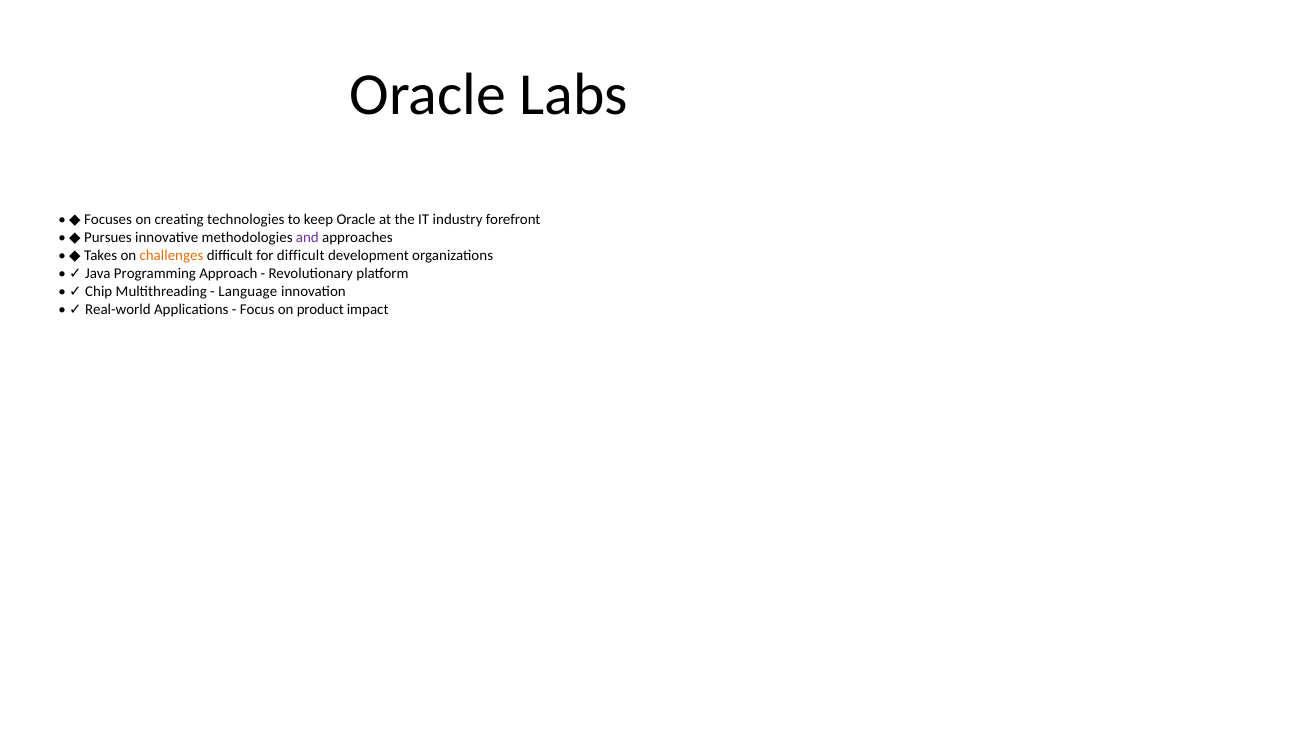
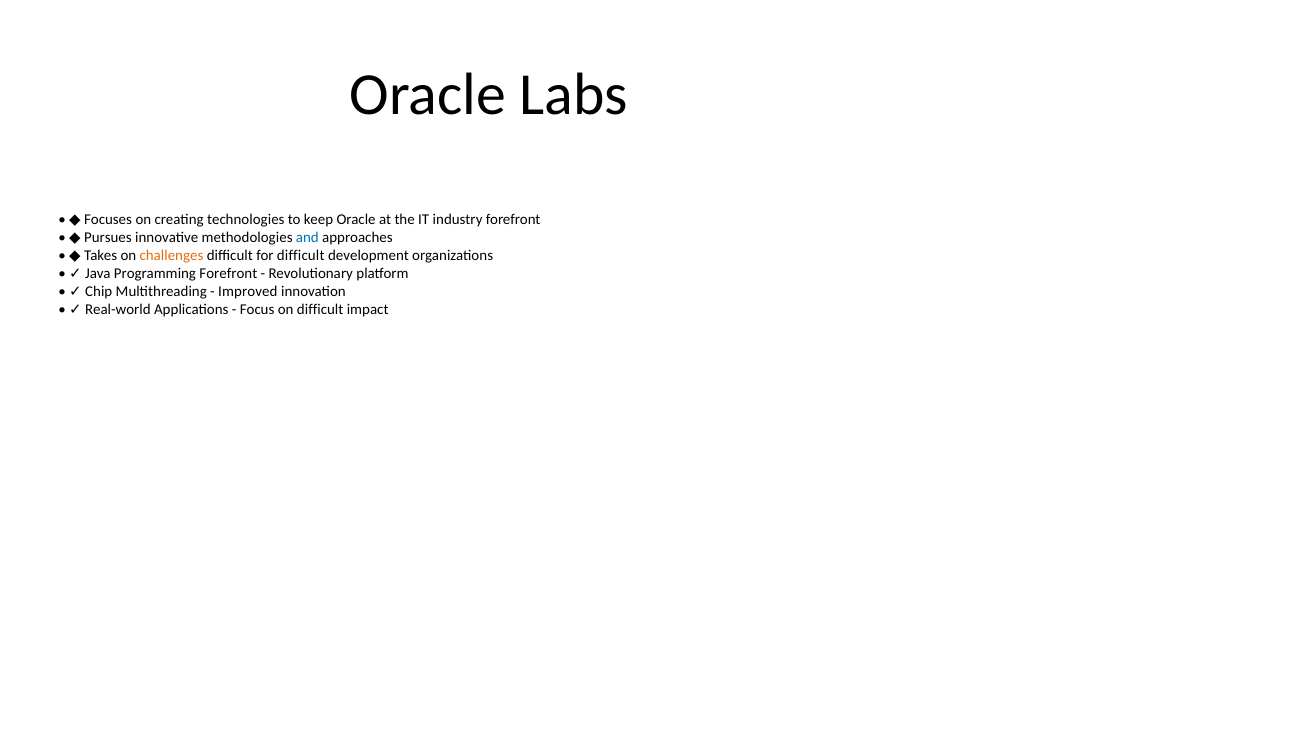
and colour: purple -> blue
Programming Approach: Approach -> Forefront
Language: Language -> Improved
on product: product -> difficult
